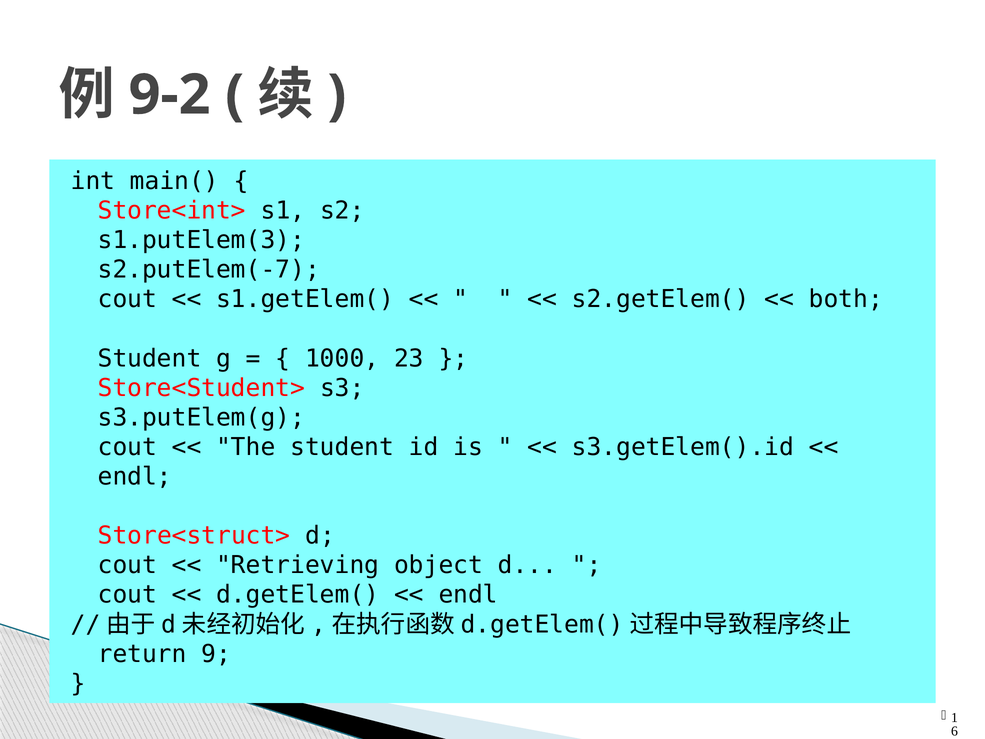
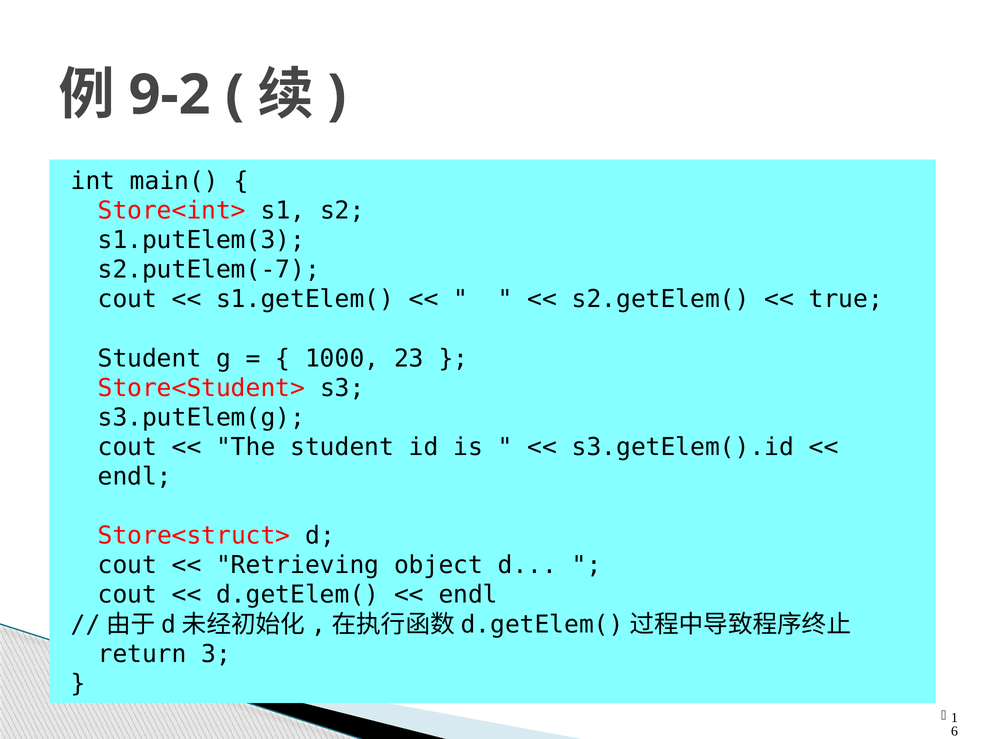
both: both -> true
9: 9 -> 3
